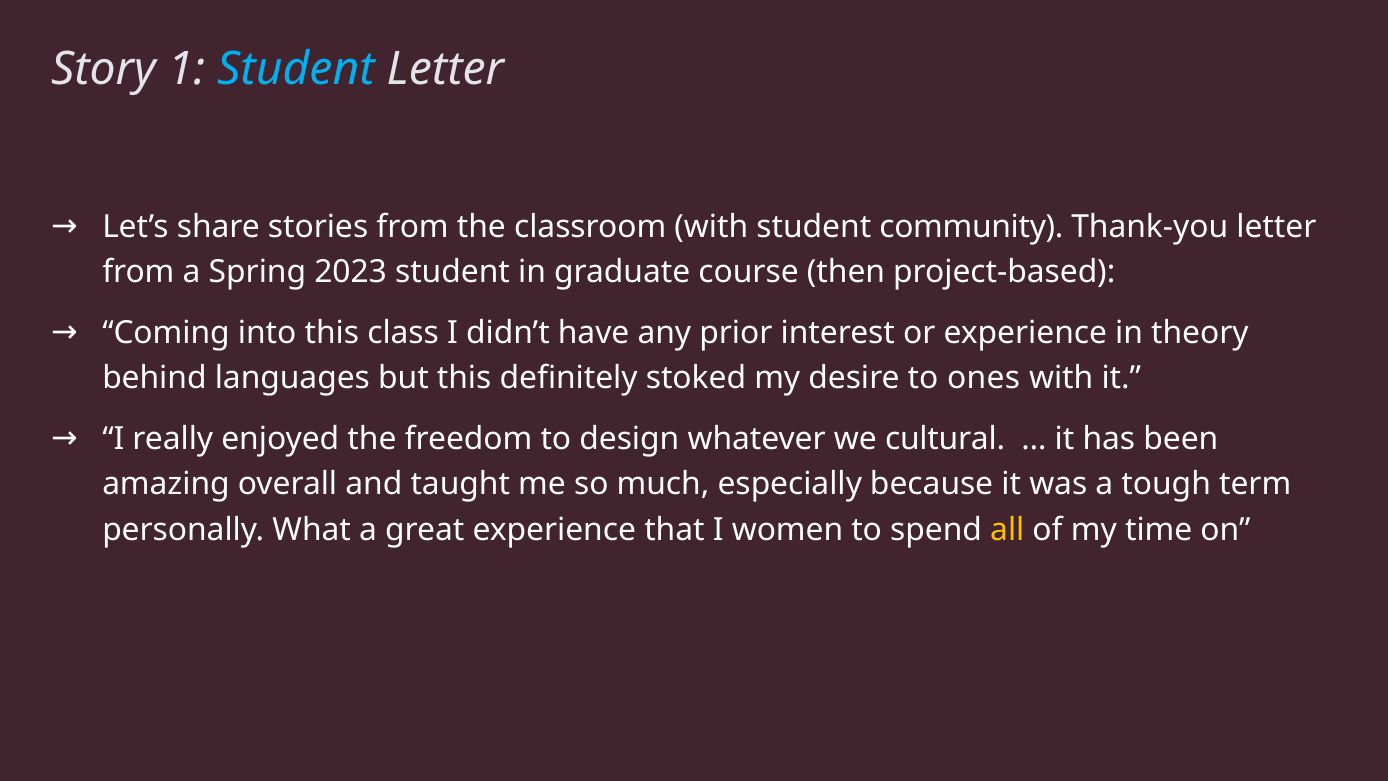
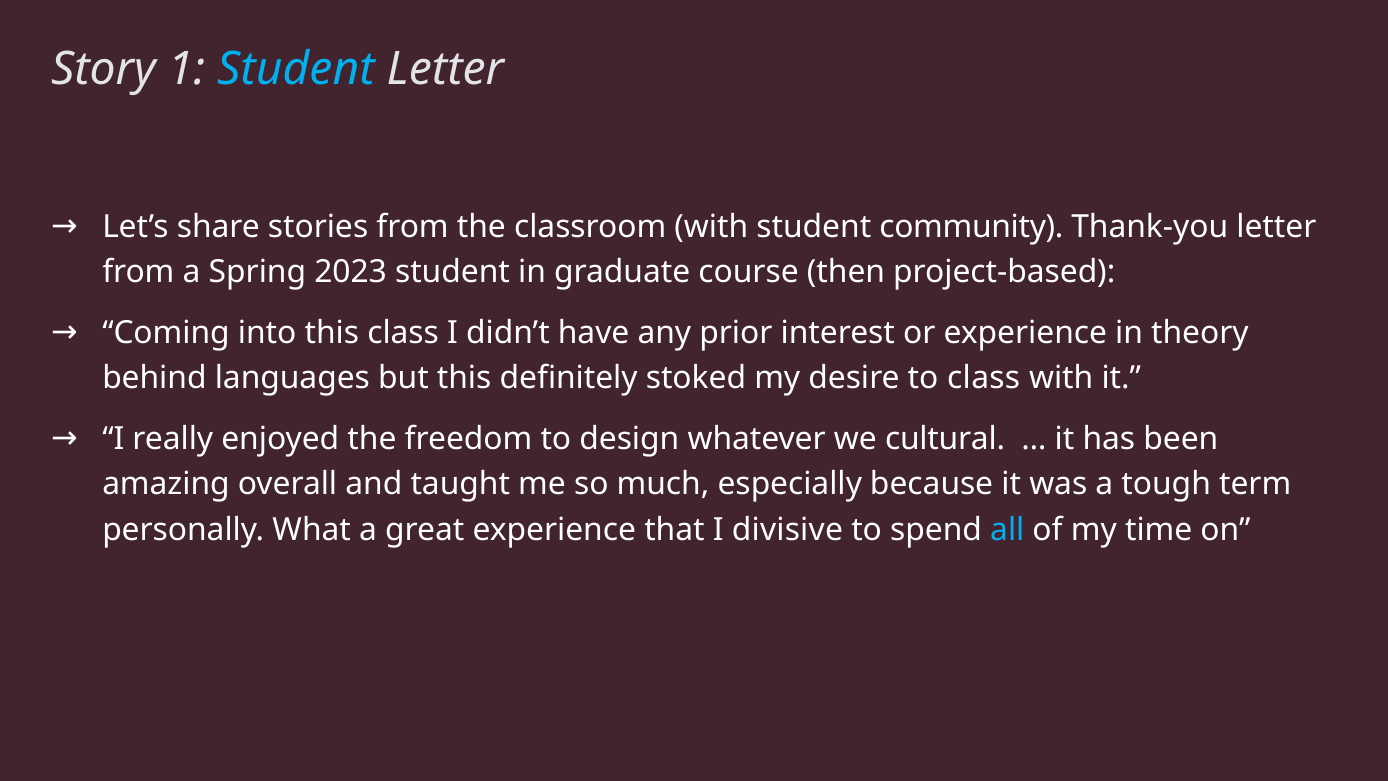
to ones: ones -> class
women: women -> divisive
all colour: yellow -> light blue
